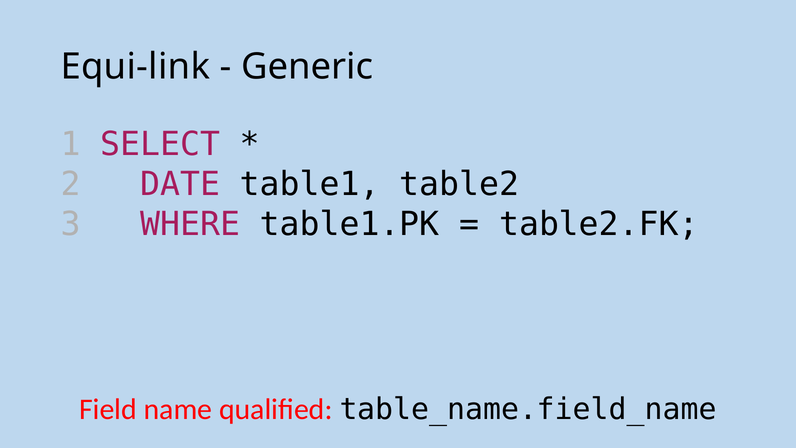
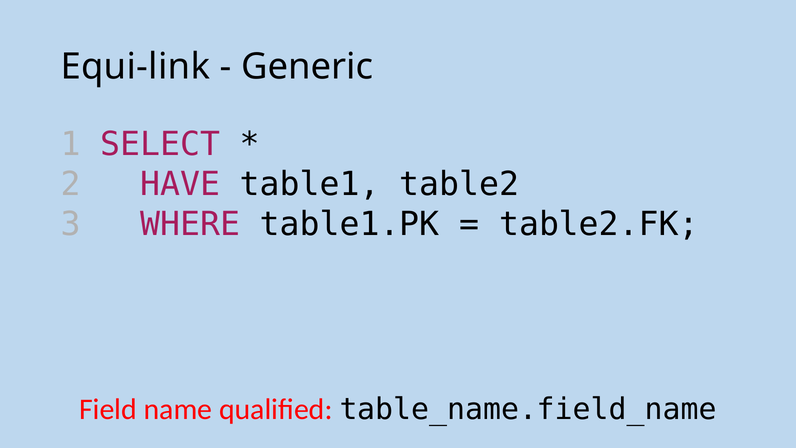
DATE: DATE -> HAVE
